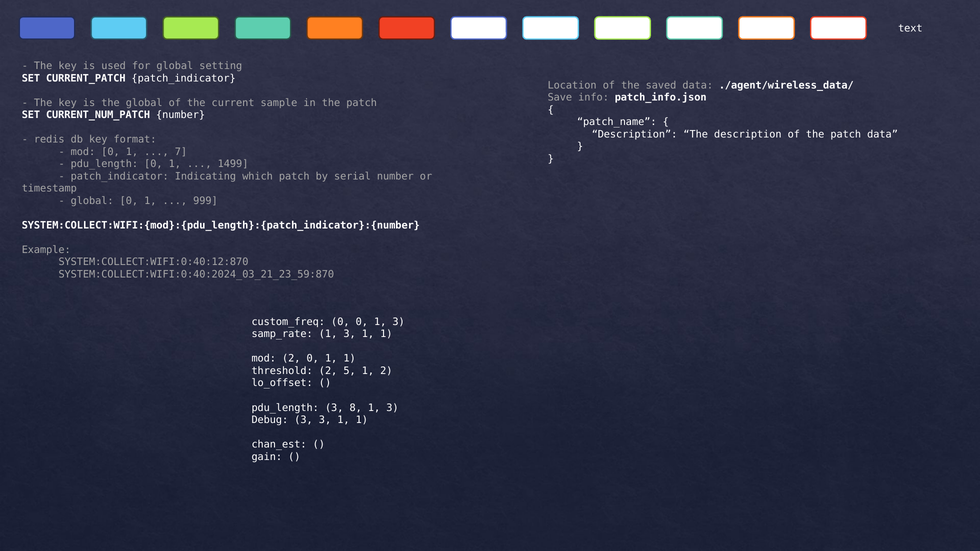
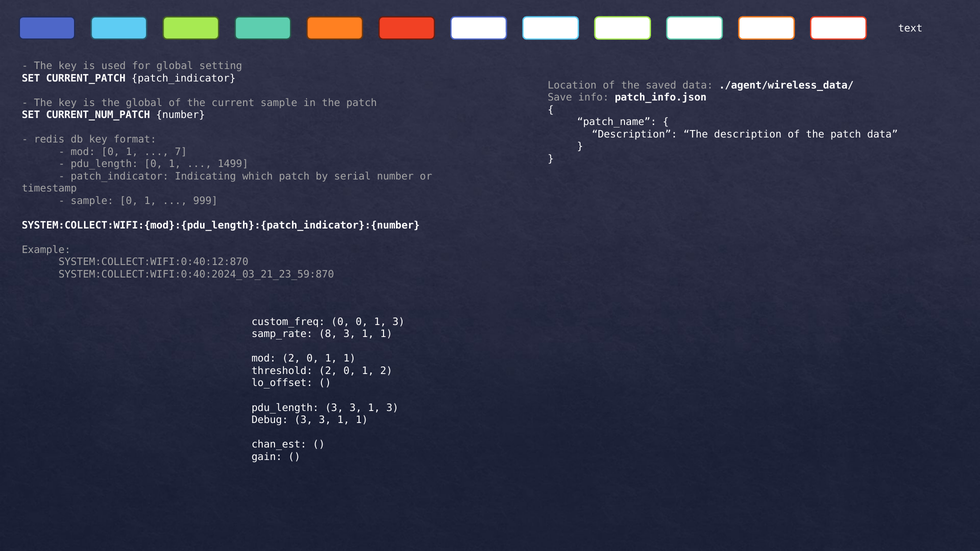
global at (92, 201): global -> sample
samp_rate 1: 1 -> 8
threshold 2 5: 5 -> 0
pdu_length 3 8: 8 -> 3
